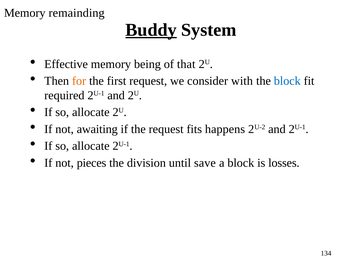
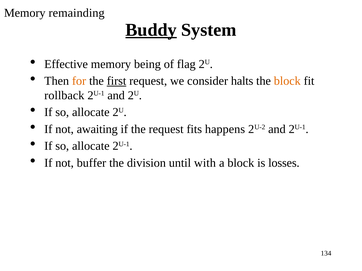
that: that -> flag
first underline: none -> present
with: with -> halts
block at (287, 81) colour: blue -> orange
required: required -> rollback
pieces: pieces -> buffer
save: save -> with
